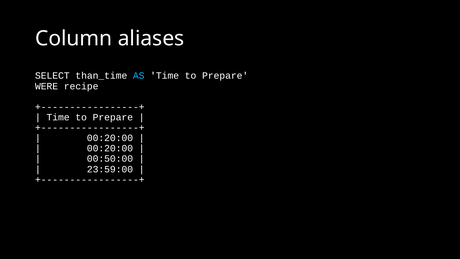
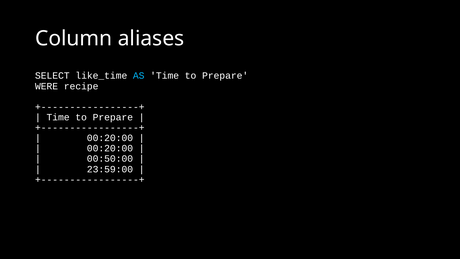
than_time: than_time -> like_time
